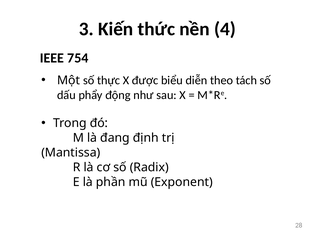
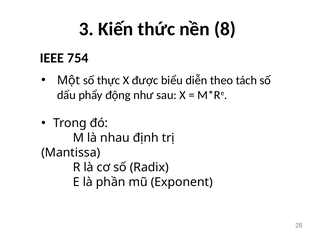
4: 4 -> 8
đang: đang -> nhau
